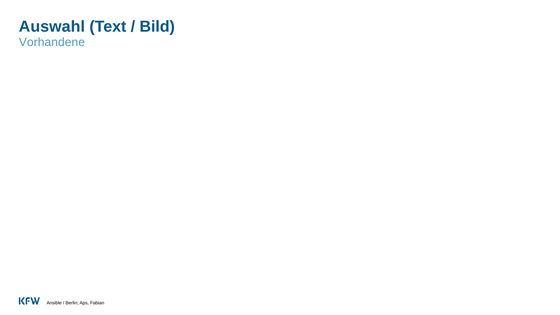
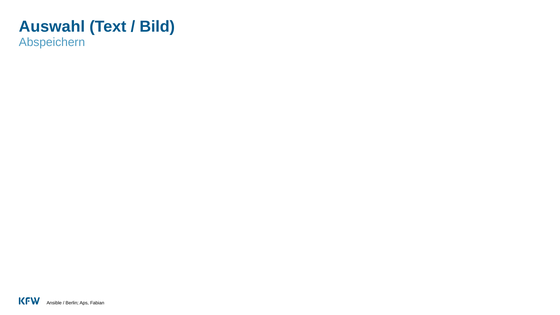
Vorhandene: Vorhandene -> Abspeichern
